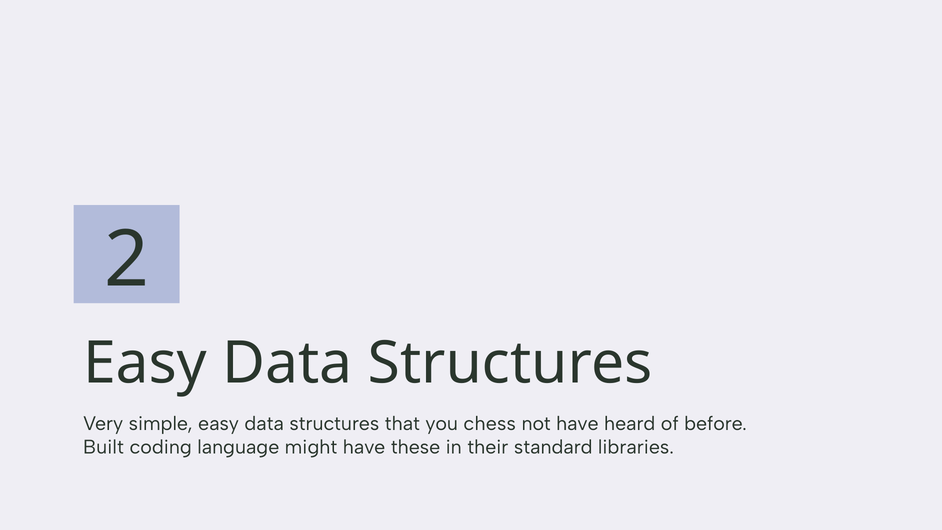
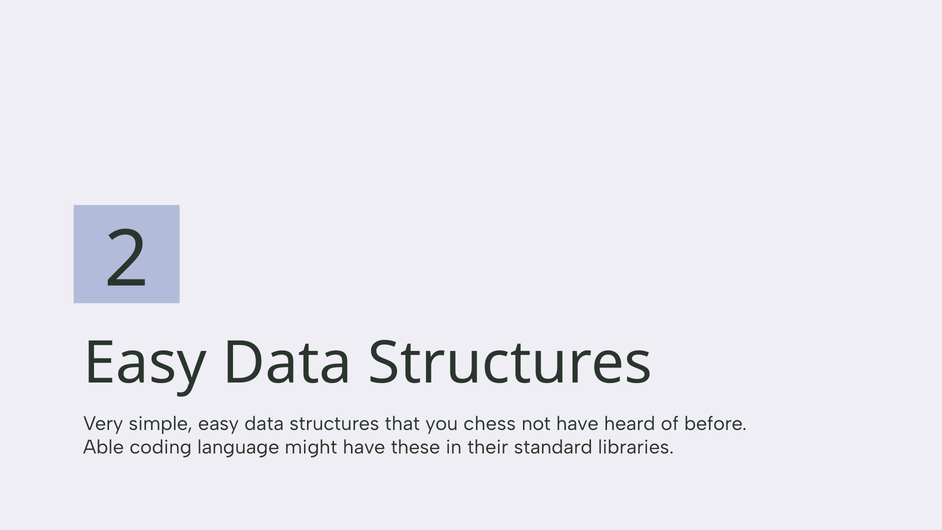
Built: Built -> Able
